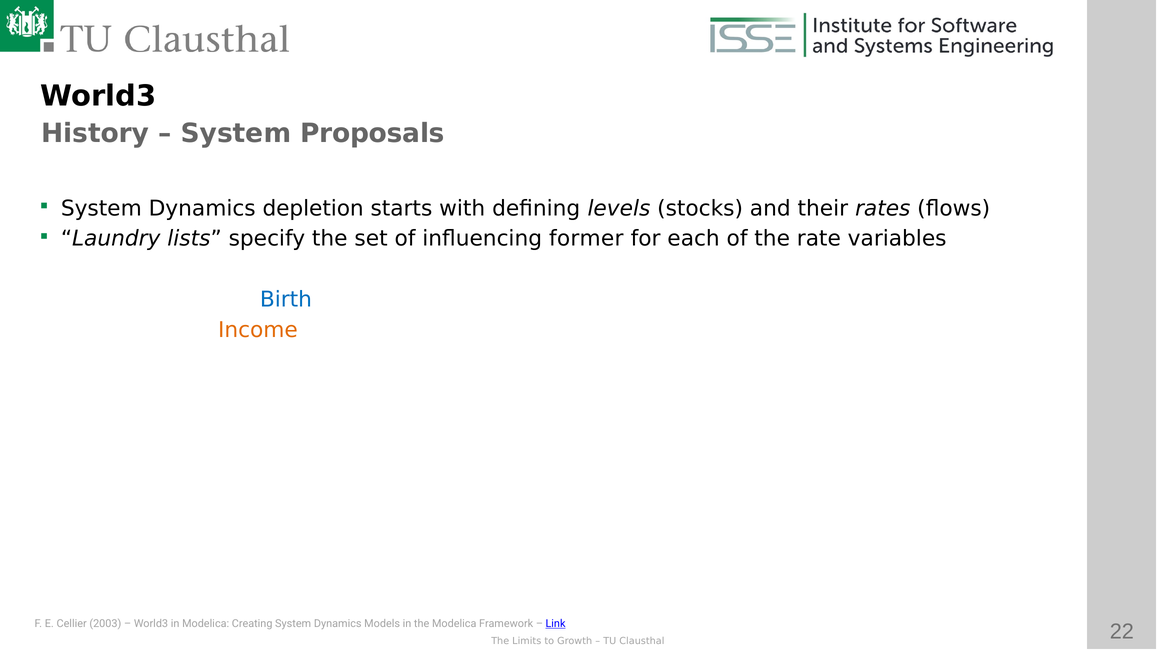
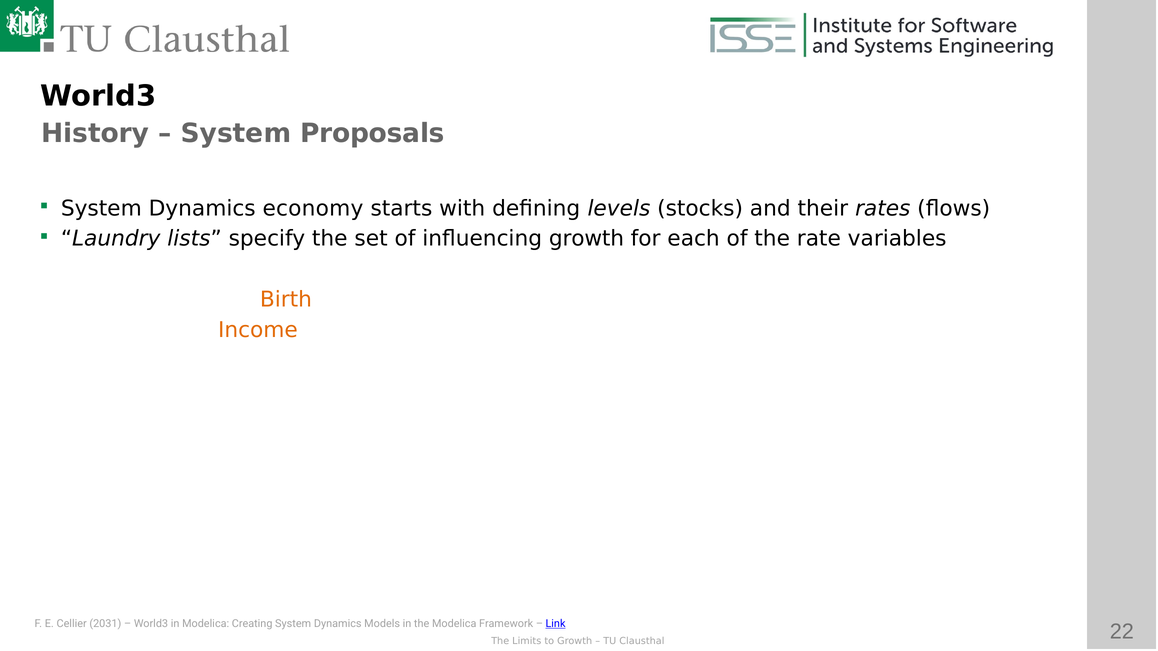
depletion: depletion -> economy
influencing former: former -> growth
Birth at (286, 300) colour: blue -> orange
2003: 2003 -> 2031
